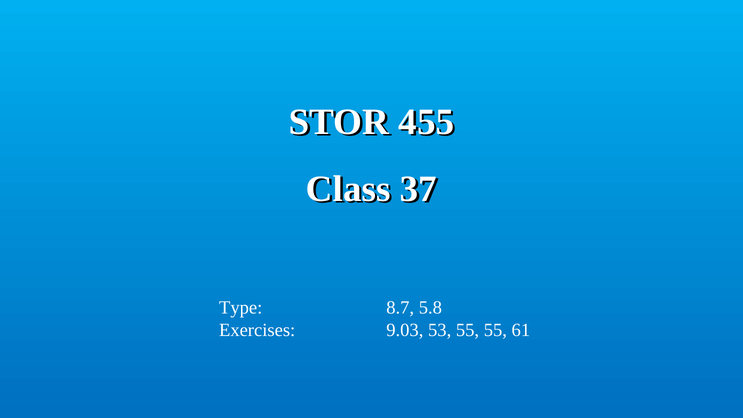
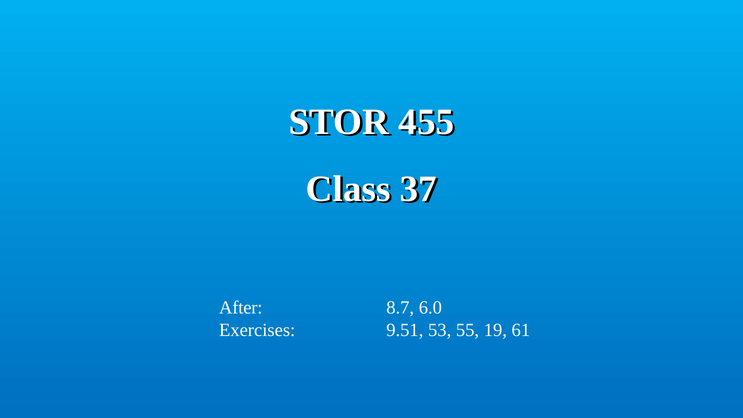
Type: Type -> After
5.8: 5.8 -> 6.0
9.03: 9.03 -> 9.51
55 55: 55 -> 19
